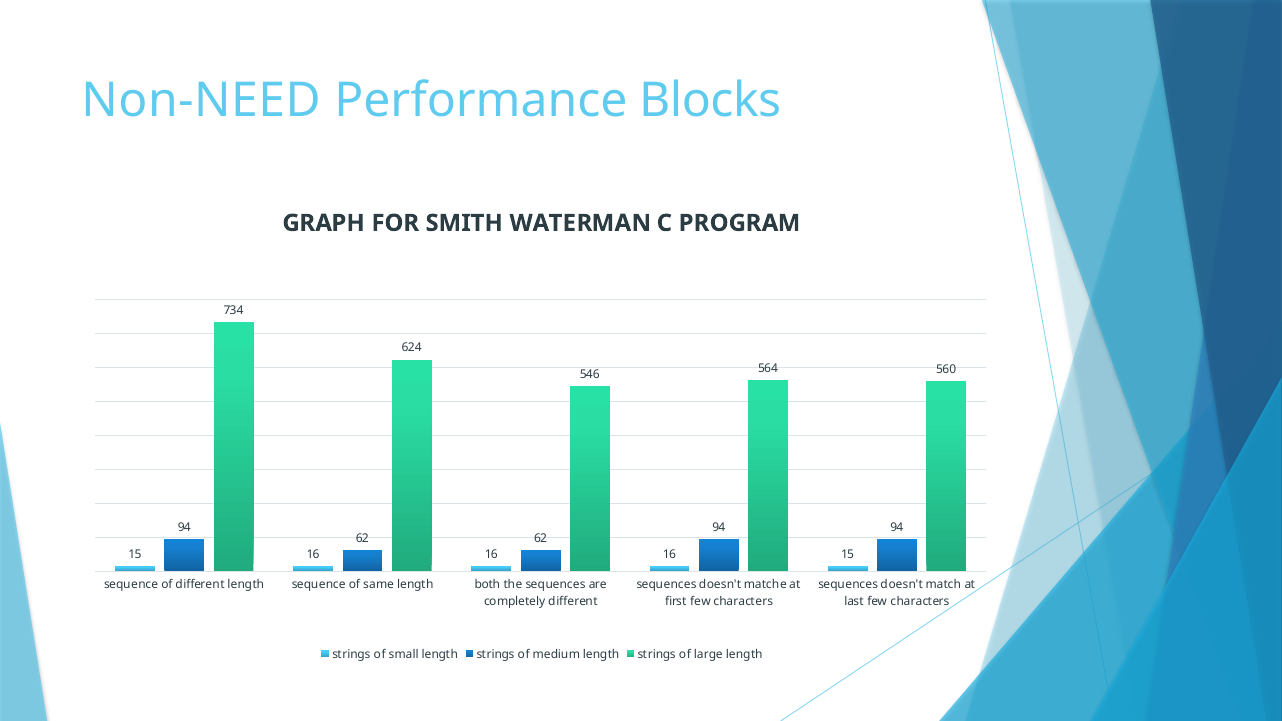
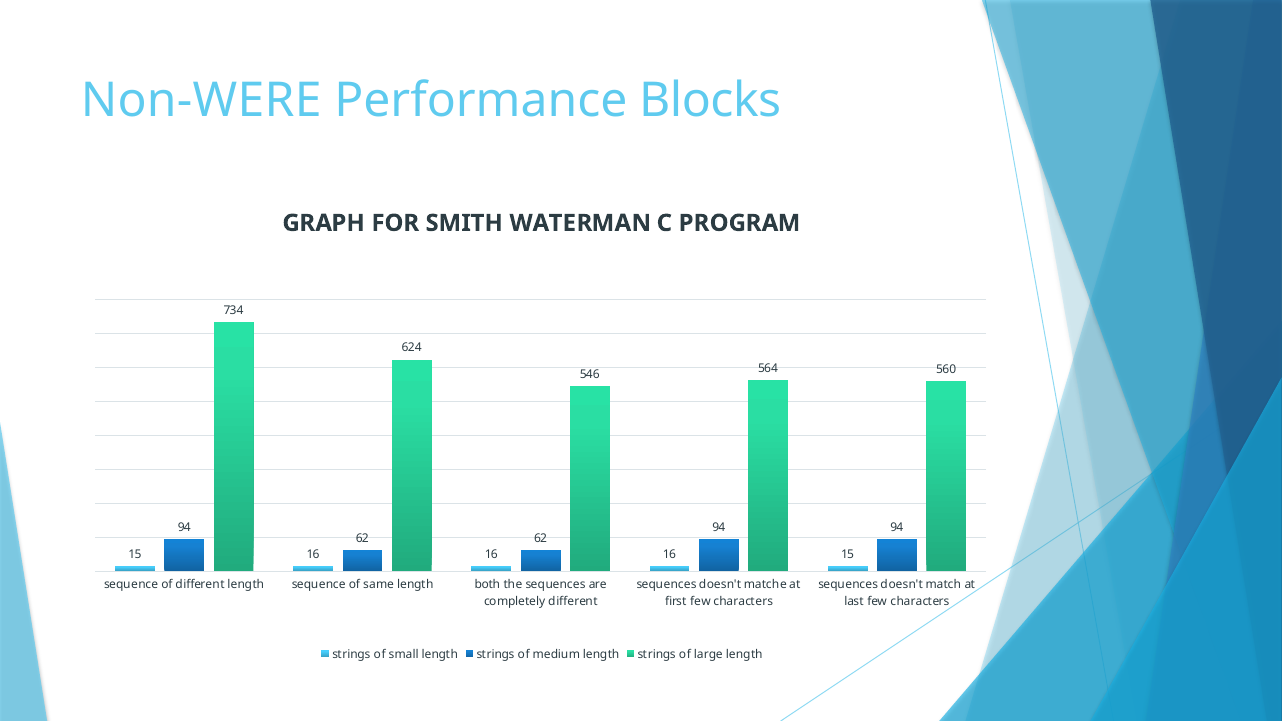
Non-NEED: Non-NEED -> Non-WERE
